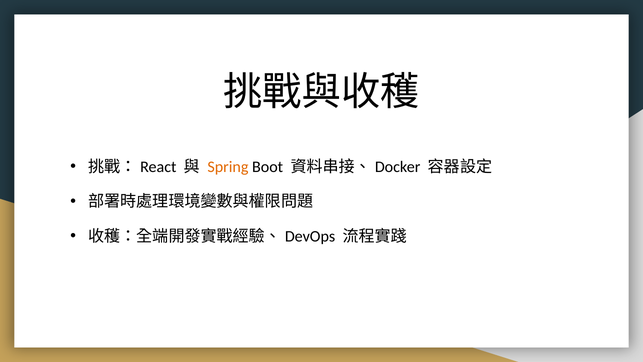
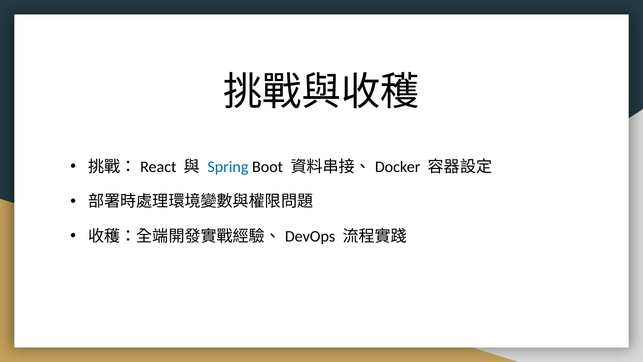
Spring colour: orange -> blue
